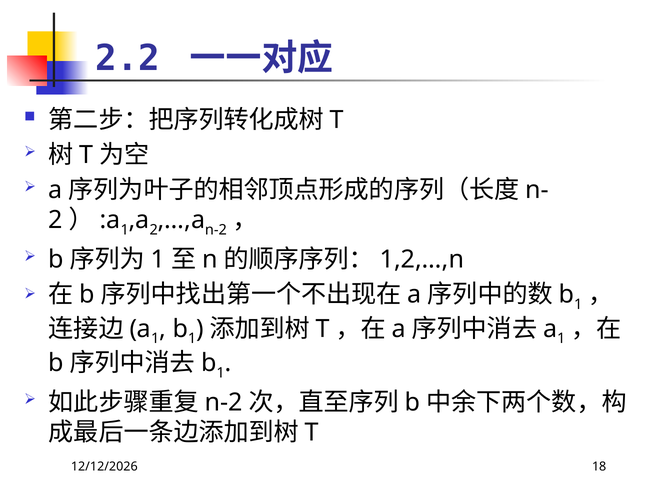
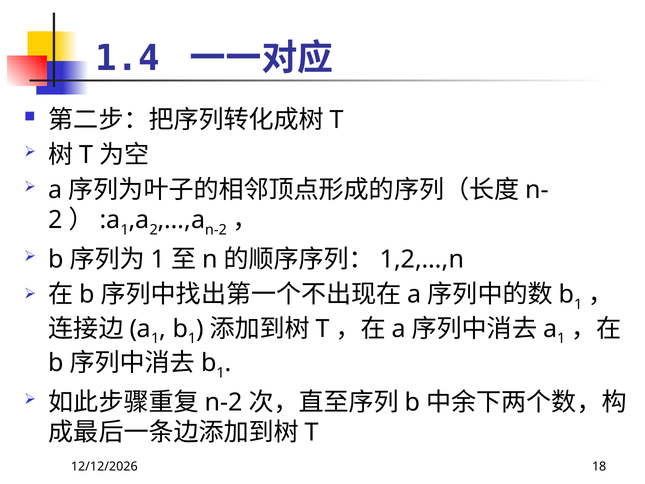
2.2: 2.2 -> 1.4
